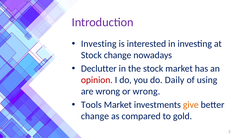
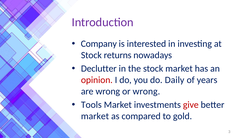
Investing at (99, 44): Investing -> Company
Stock change: change -> returns
using: using -> years
give colour: orange -> red
change at (95, 116): change -> market
